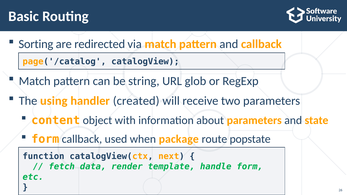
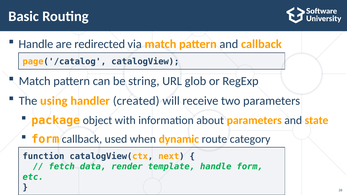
Sorting at (36, 44): Sorting -> Handle
content: content -> package
package: package -> dynamic
popstate: popstate -> category
